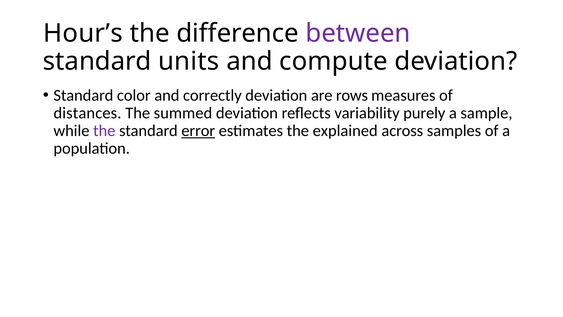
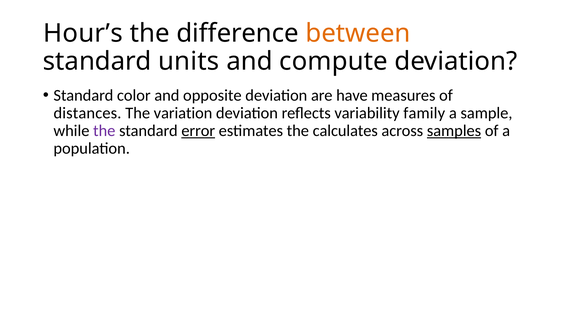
between colour: purple -> orange
correctly: correctly -> opposite
rows: rows -> have
summed: summed -> variation
purely: purely -> family
explained: explained -> calculates
samples underline: none -> present
